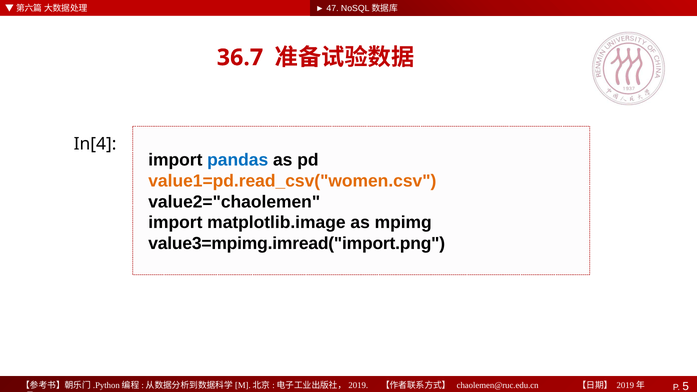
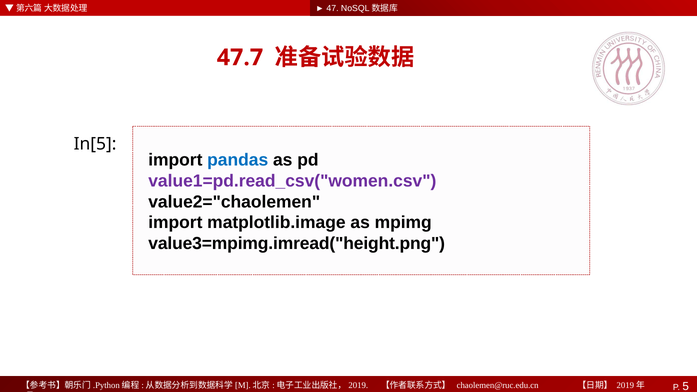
36.7: 36.7 -> 47.7
In[4: In[4 -> In[5
value1=pd.read_csv("women.csv colour: orange -> purple
value3=mpimg.imread("import.png: value3=mpimg.imread("import.png -> value3=mpimg.imread("height.png
